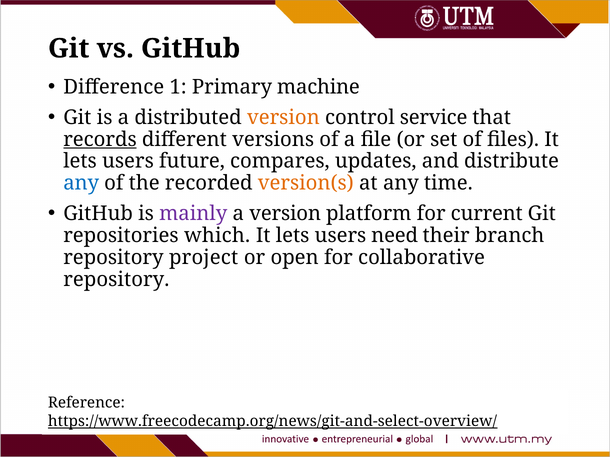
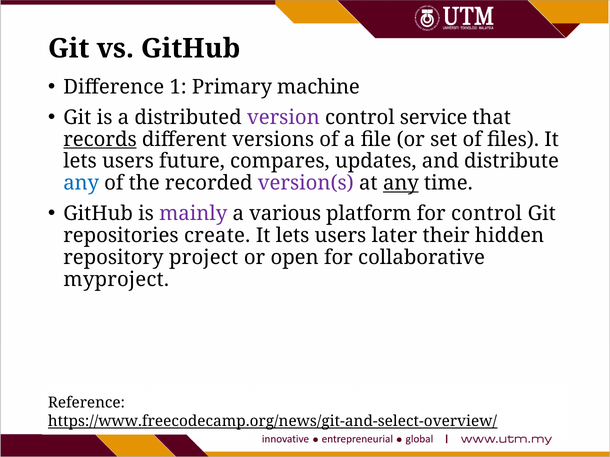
version at (283, 117) colour: orange -> purple
version(s colour: orange -> purple
any at (401, 183) underline: none -> present
a version: version -> various
for current: current -> control
which: which -> create
need: need -> later
branch: branch -> hidden
repository at (116, 280): repository -> myproject
